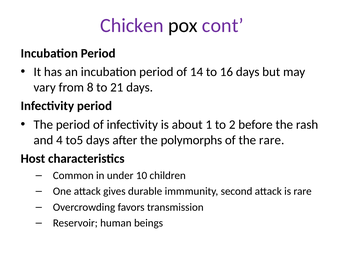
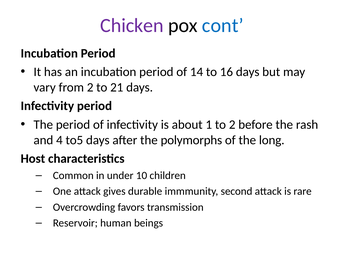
cont colour: purple -> blue
from 8: 8 -> 2
the rare: rare -> long
